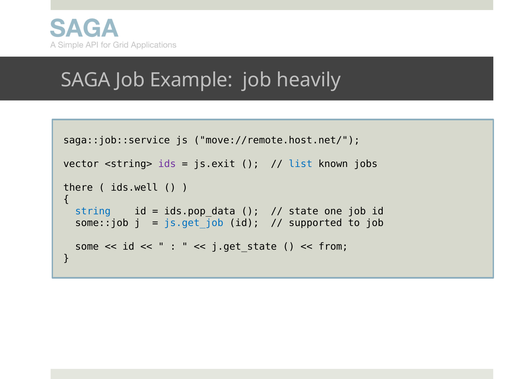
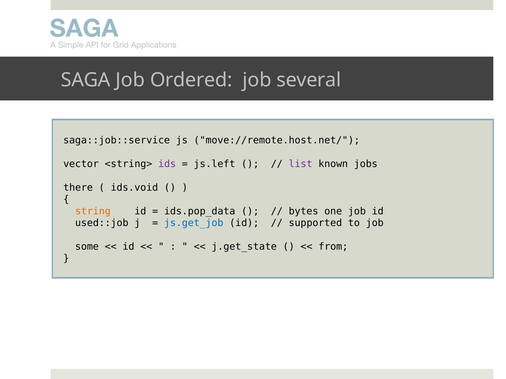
Example: Example -> Ordered
heavily: heavily -> several
js.exit: js.exit -> js.left
list colour: blue -> purple
ids.well: ids.well -> ids.void
string colour: blue -> orange
state: state -> bytes
some::job: some::job -> used::job
